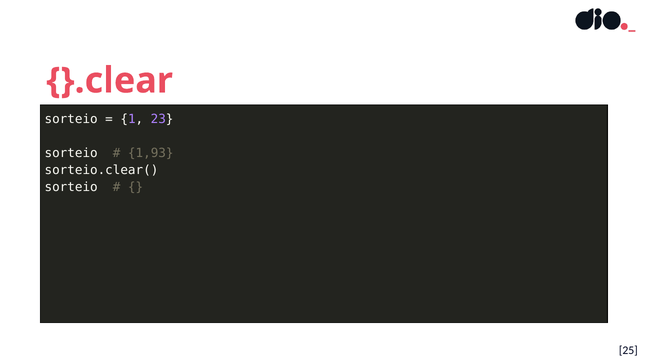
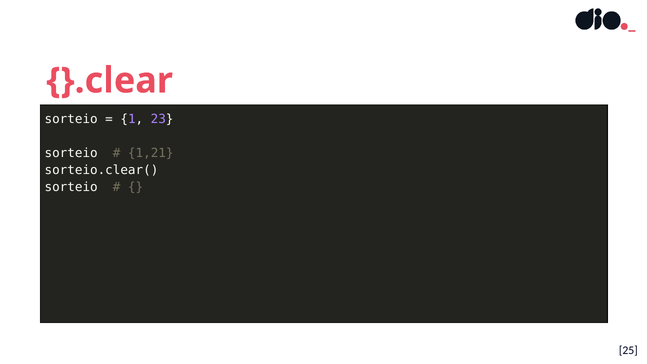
1,93: 1,93 -> 1,21
